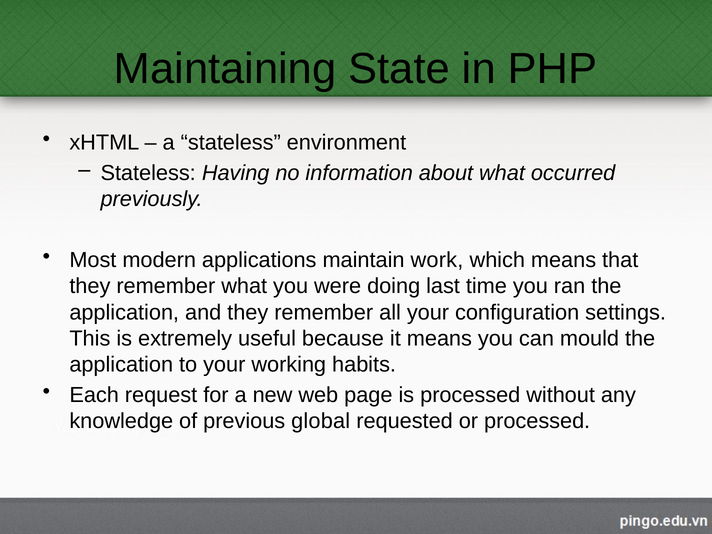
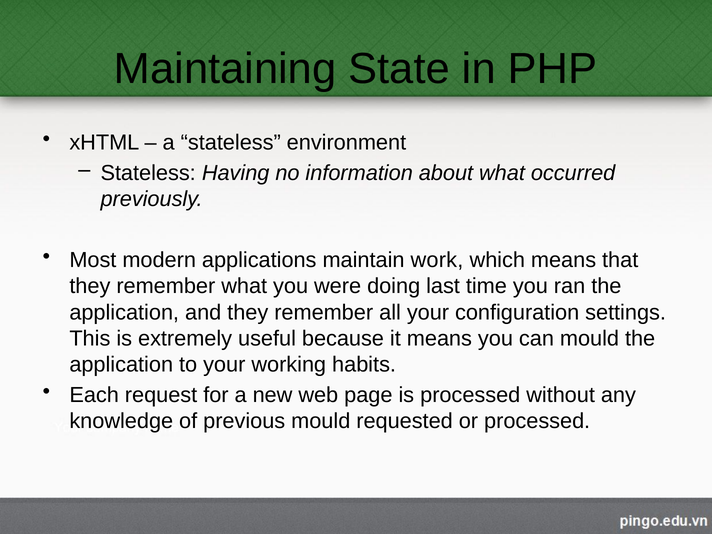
previous global: global -> mould
